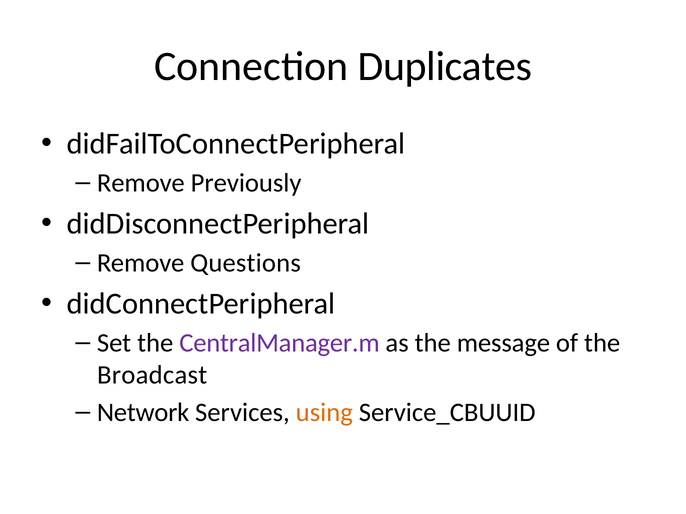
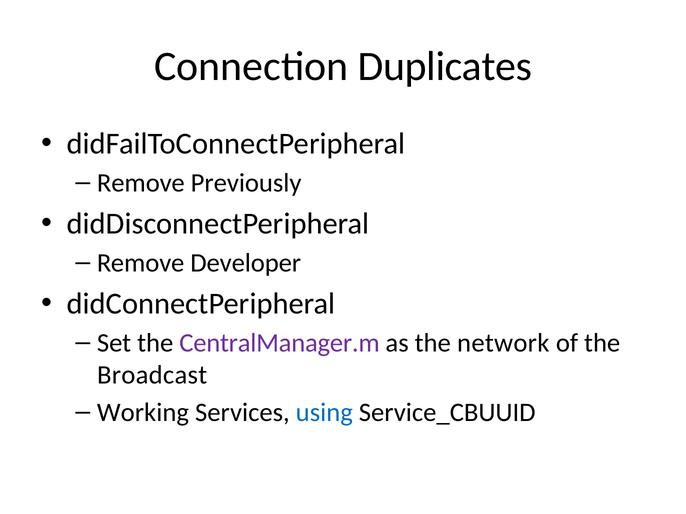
Questions: Questions -> Developer
message: message -> network
Network: Network -> Working
using colour: orange -> blue
